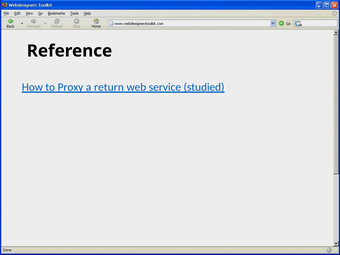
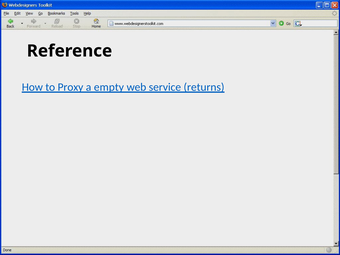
return: return -> empty
studied: studied -> returns
